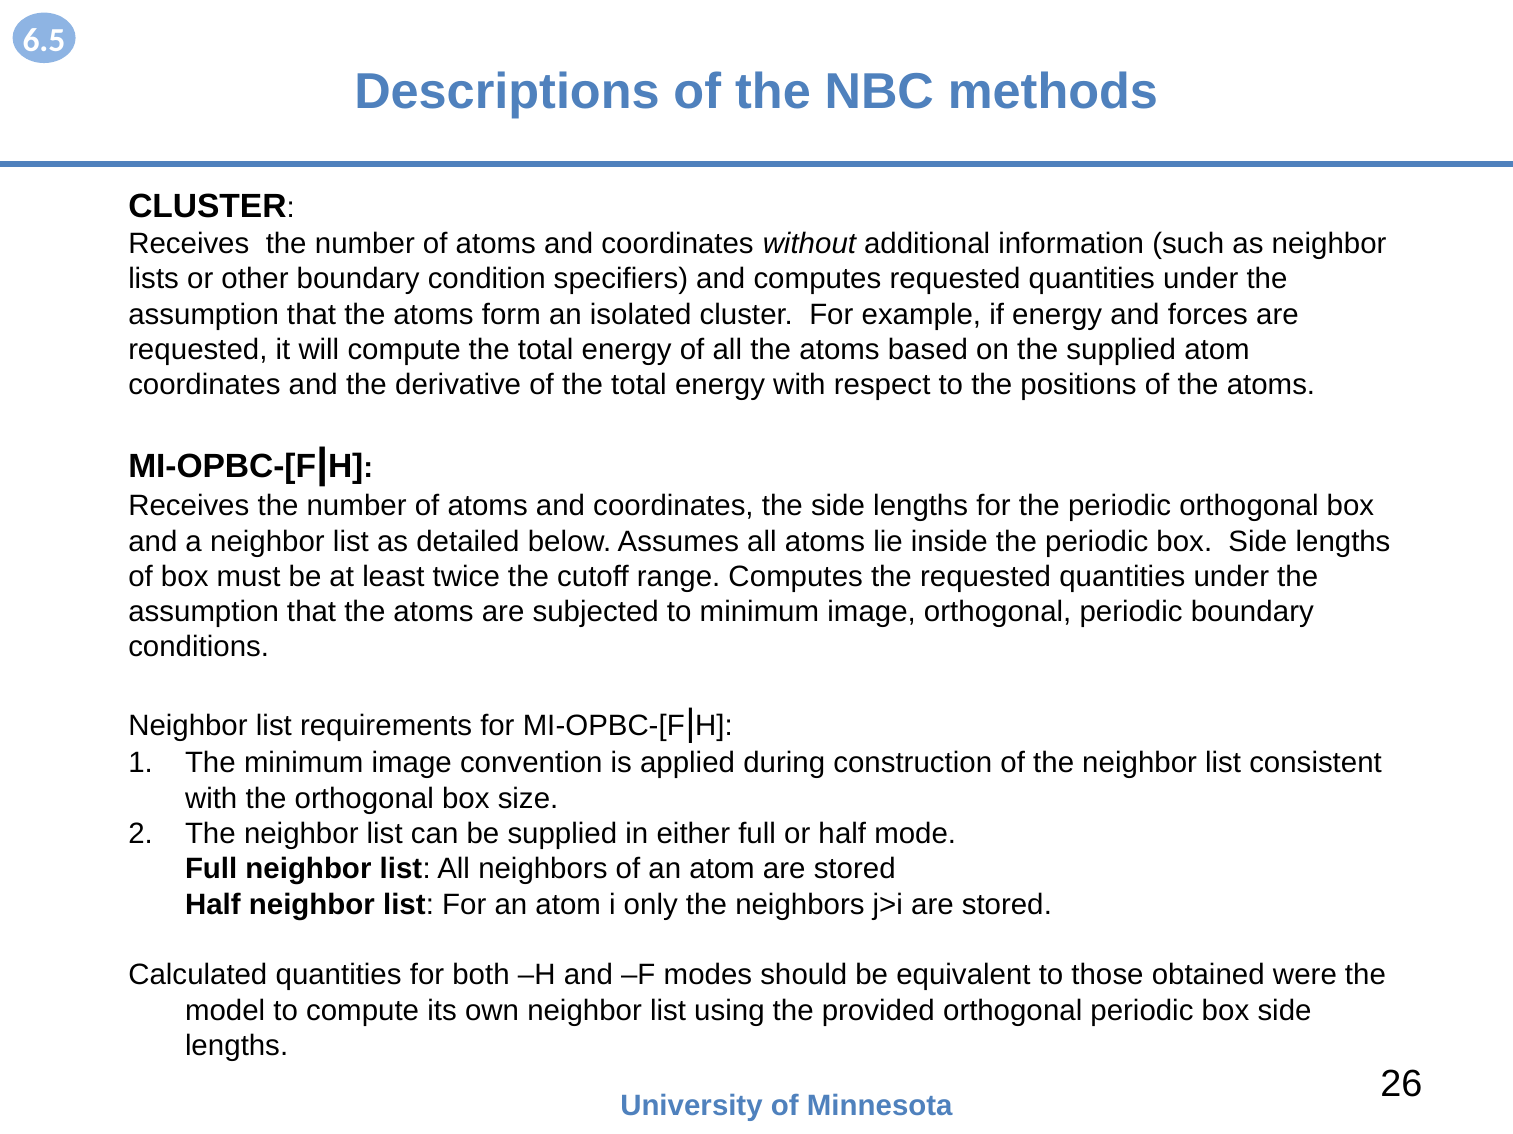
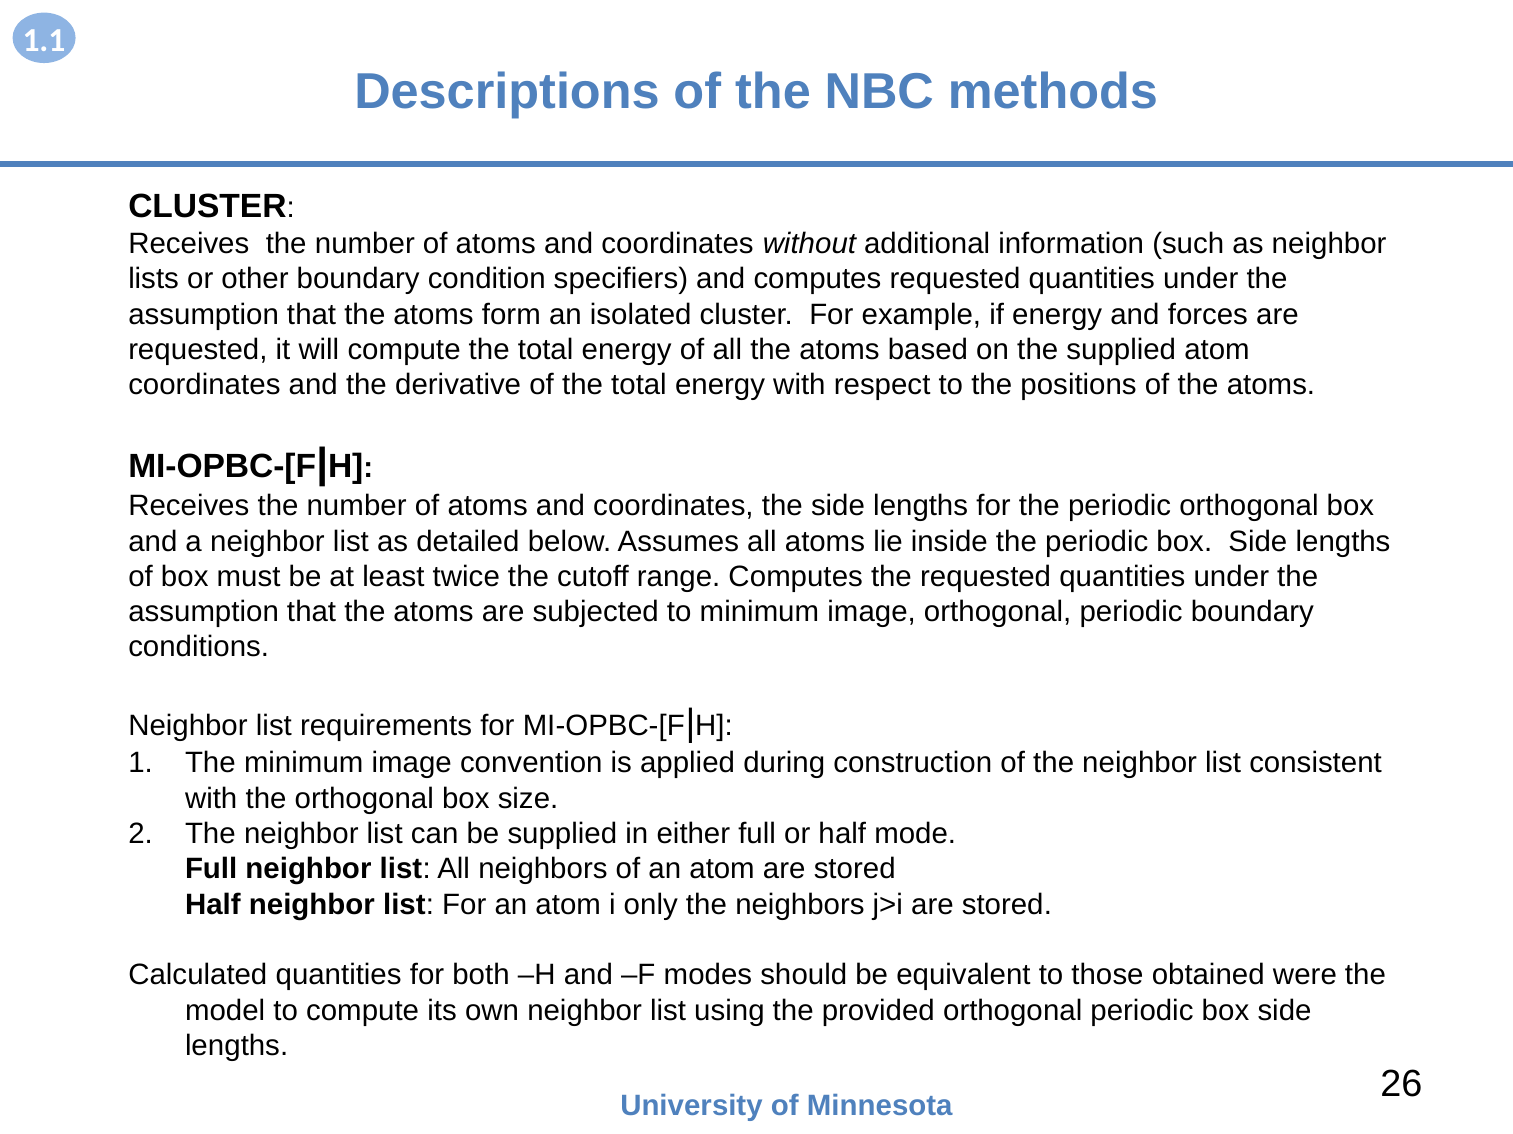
6.5: 6.5 -> 1.1
